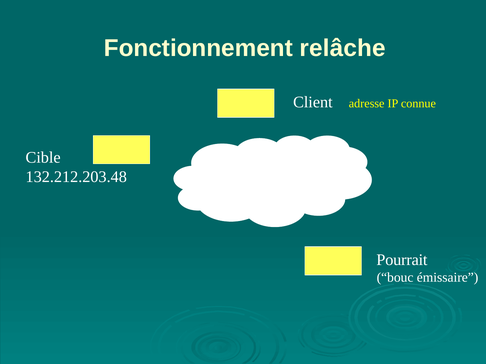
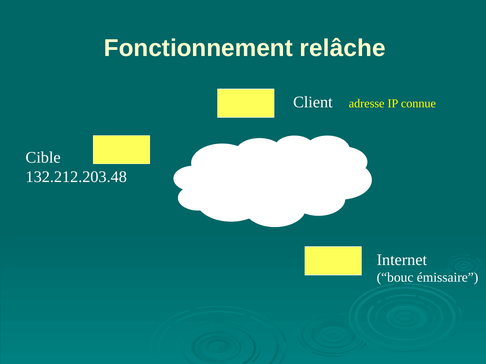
Pourrait: Pourrait -> Internet
